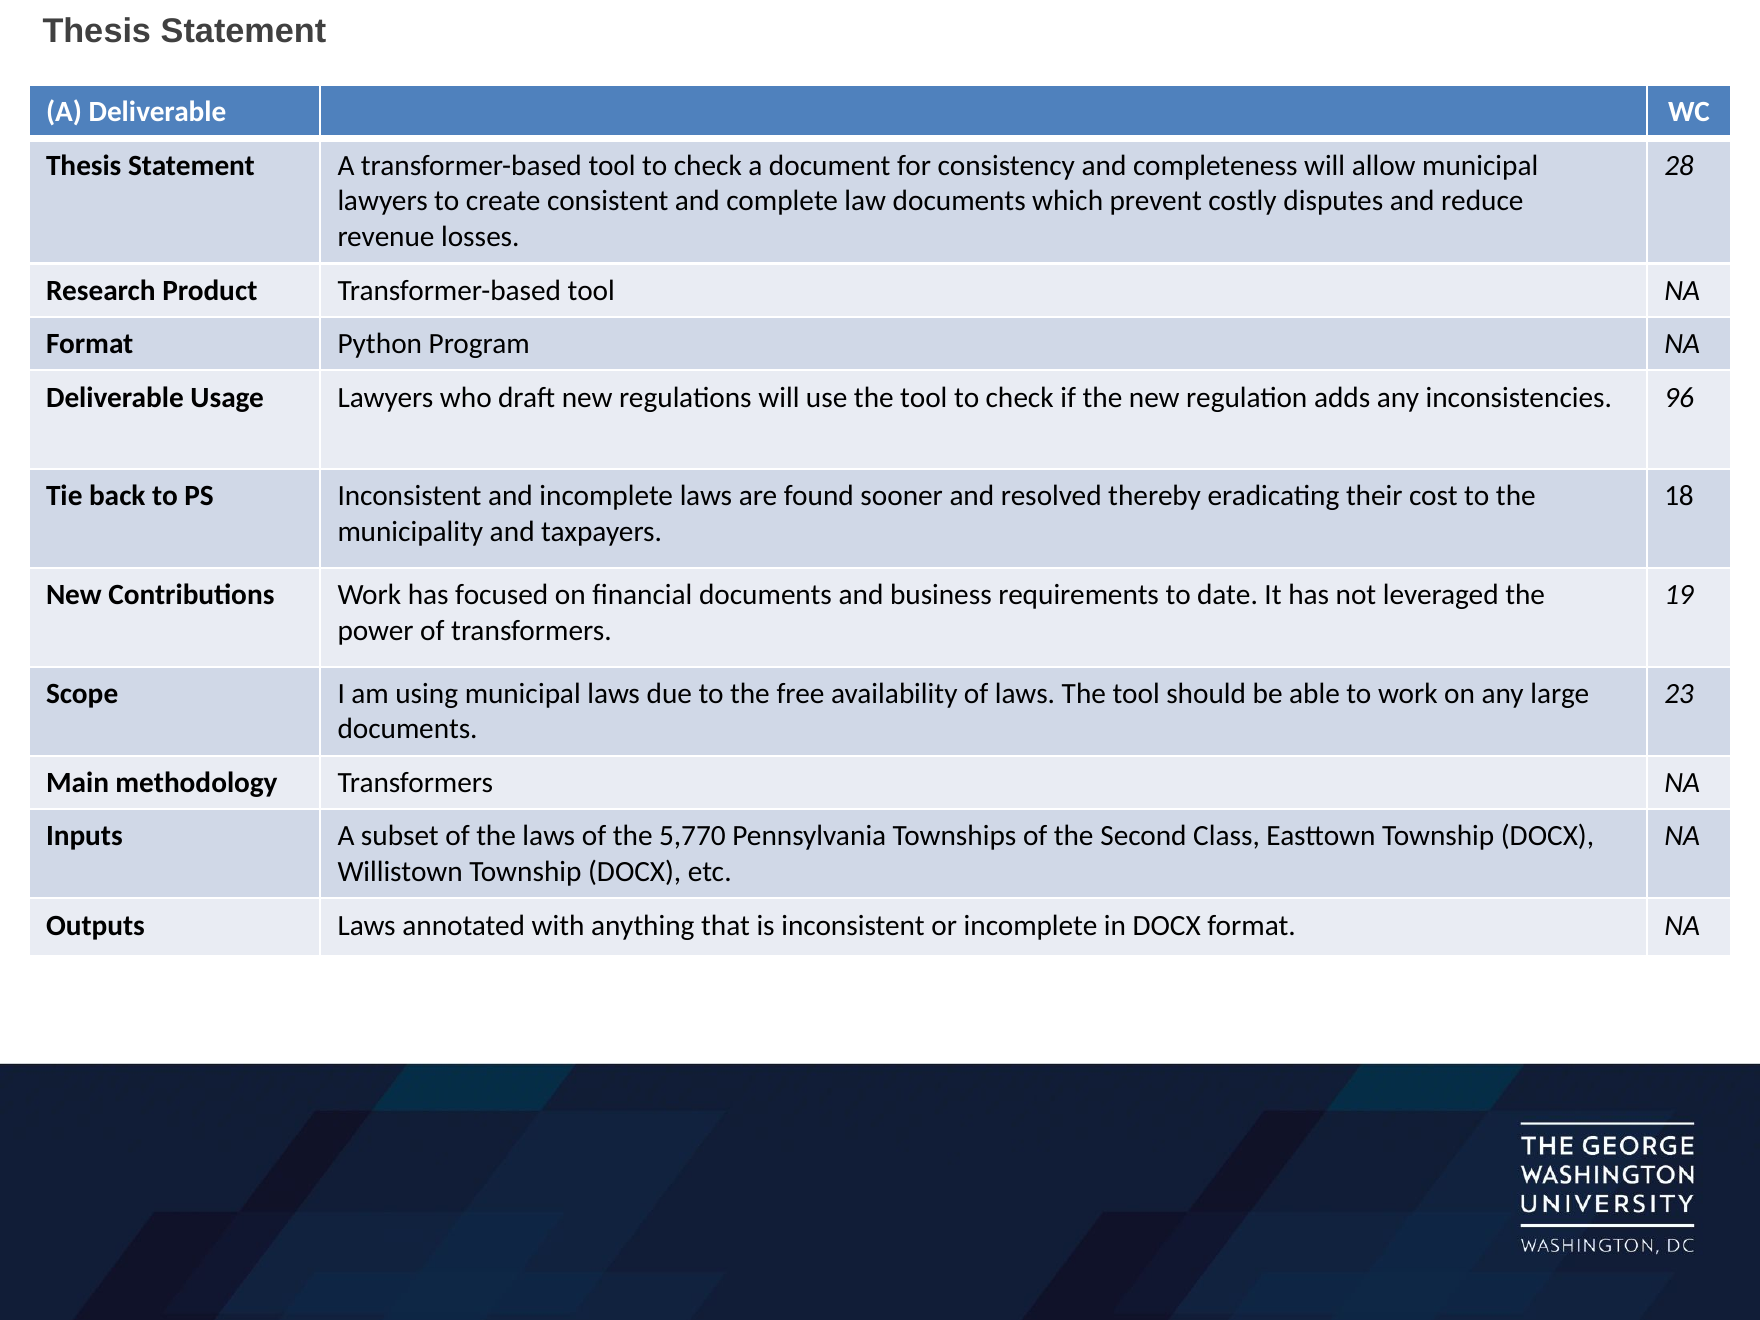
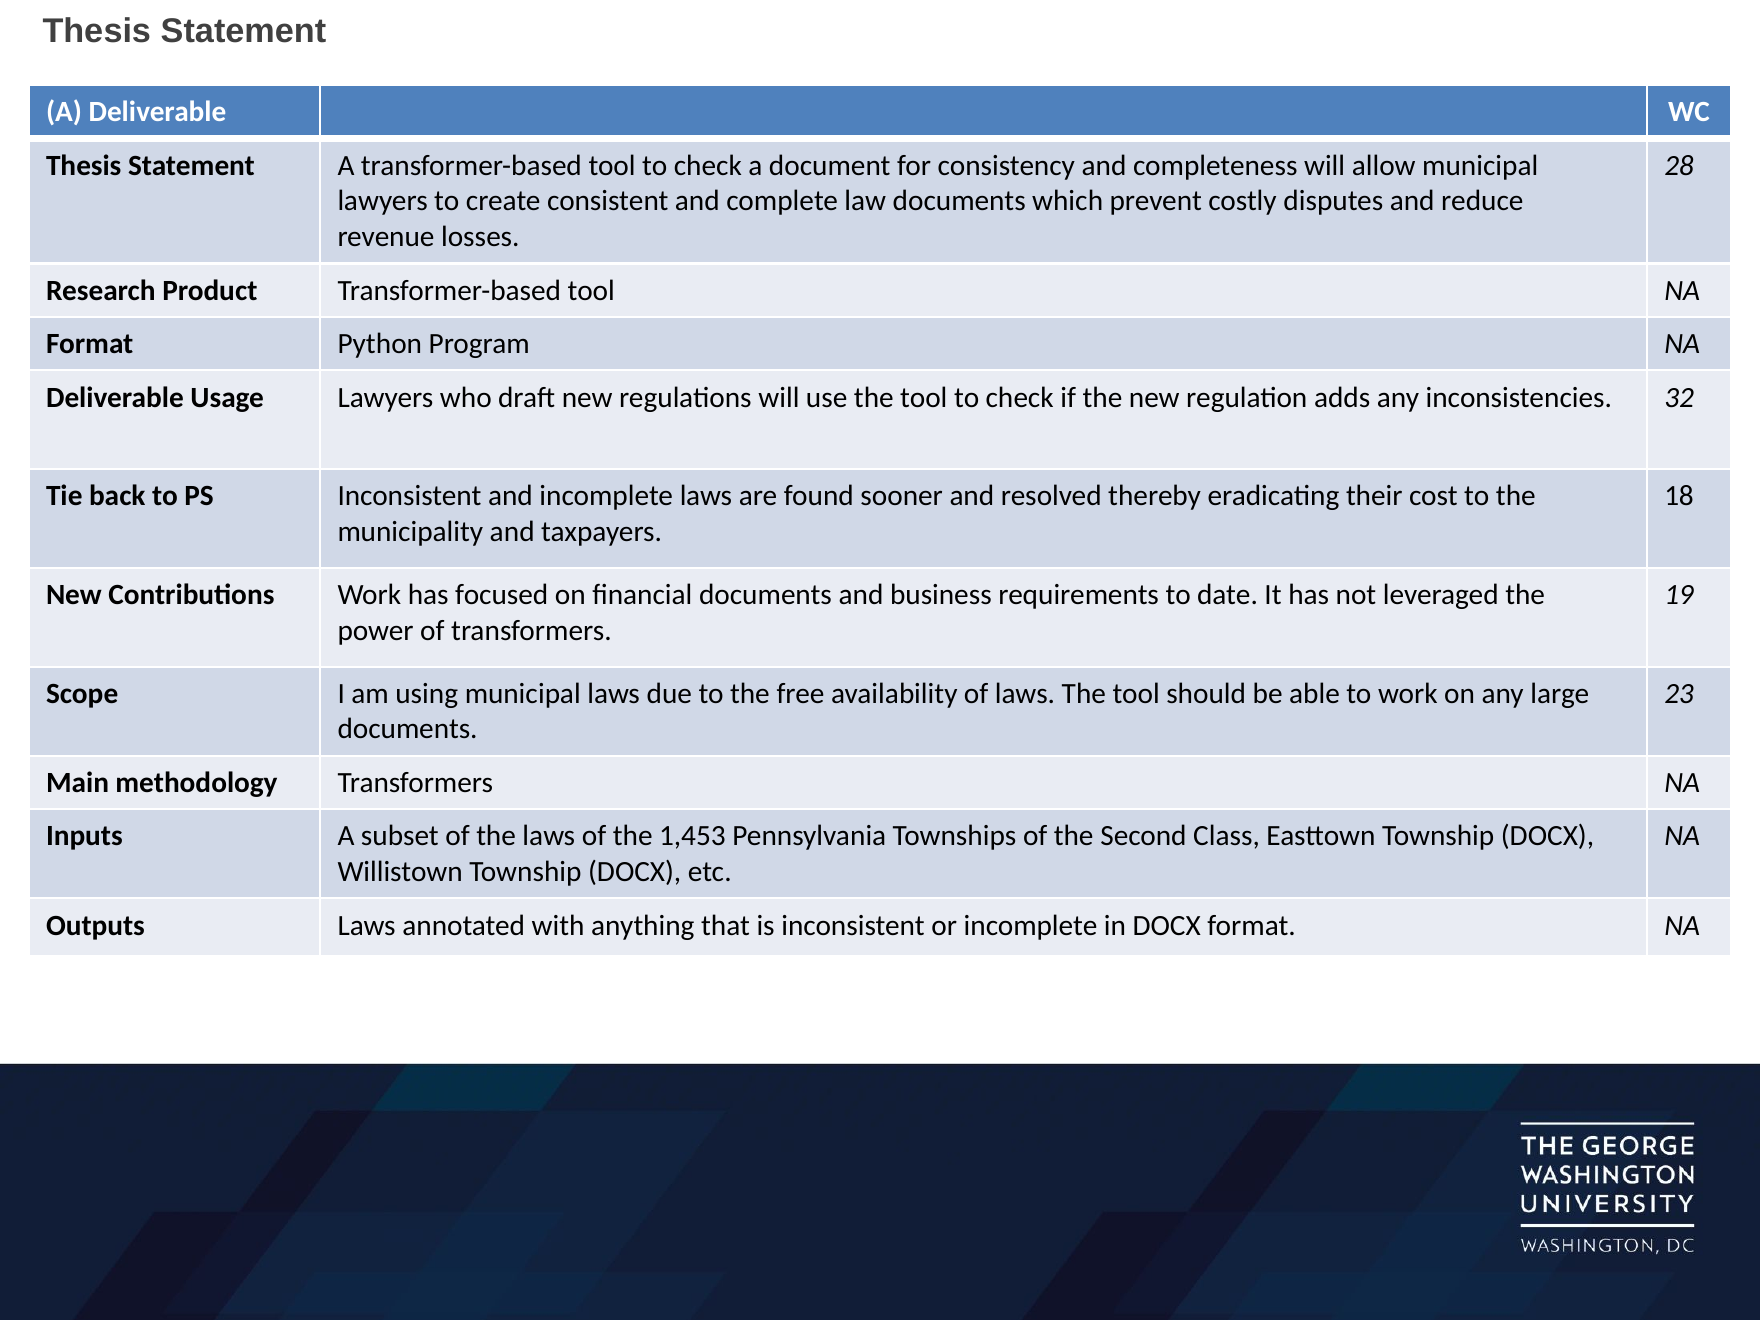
96: 96 -> 32
5,770: 5,770 -> 1,453
